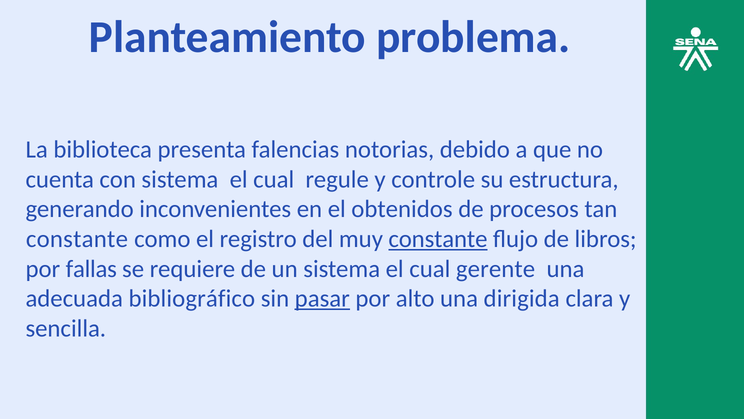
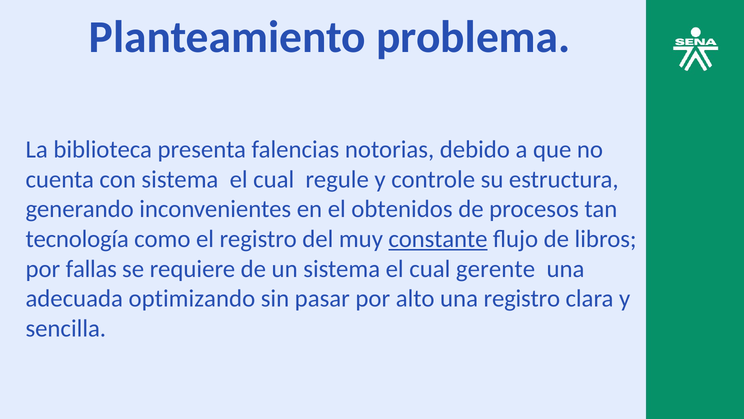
constante at (77, 239): constante -> tecnología
bibliográfico: bibliográfico -> optimizando
pasar underline: present -> none
una dirigida: dirigida -> registro
